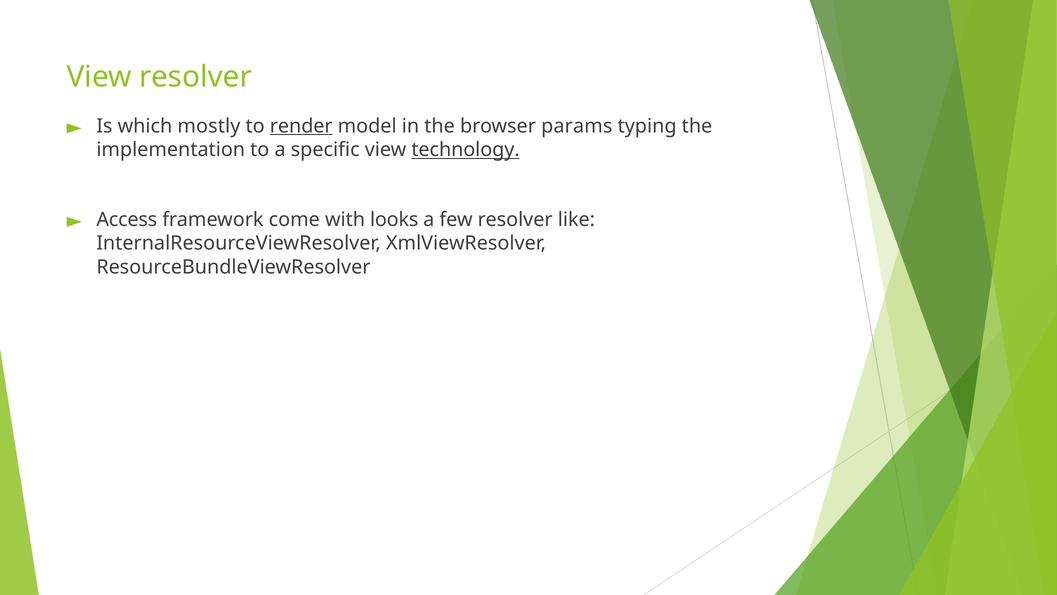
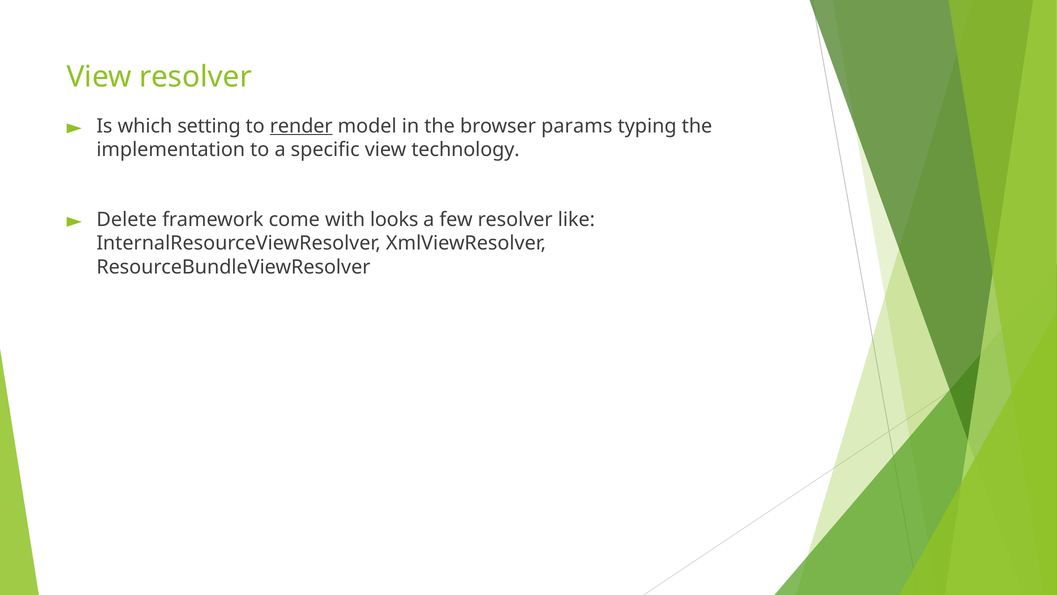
mostly: mostly -> setting
technology underline: present -> none
Access: Access -> Delete
